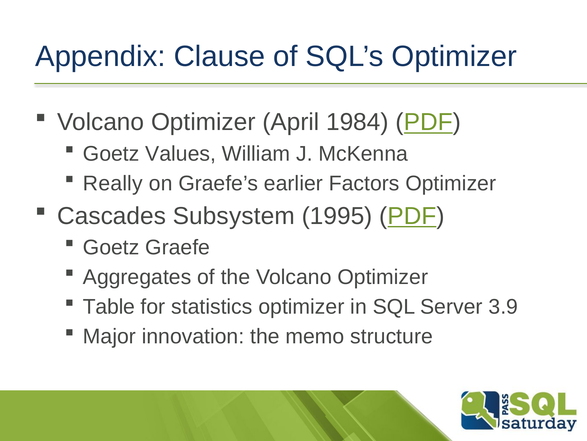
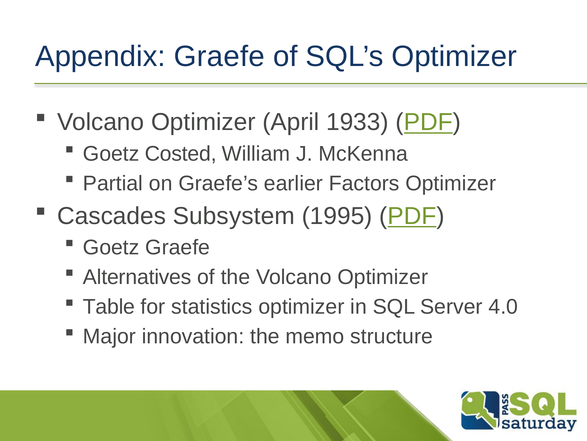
Appendix Clause: Clause -> Graefe
1984: 1984 -> 1933
Values: Values -> Costed
Really: Really -> Partial
Aggregates: Aggregates -> Alternatives
3.9: 3.9 -> 4.0
